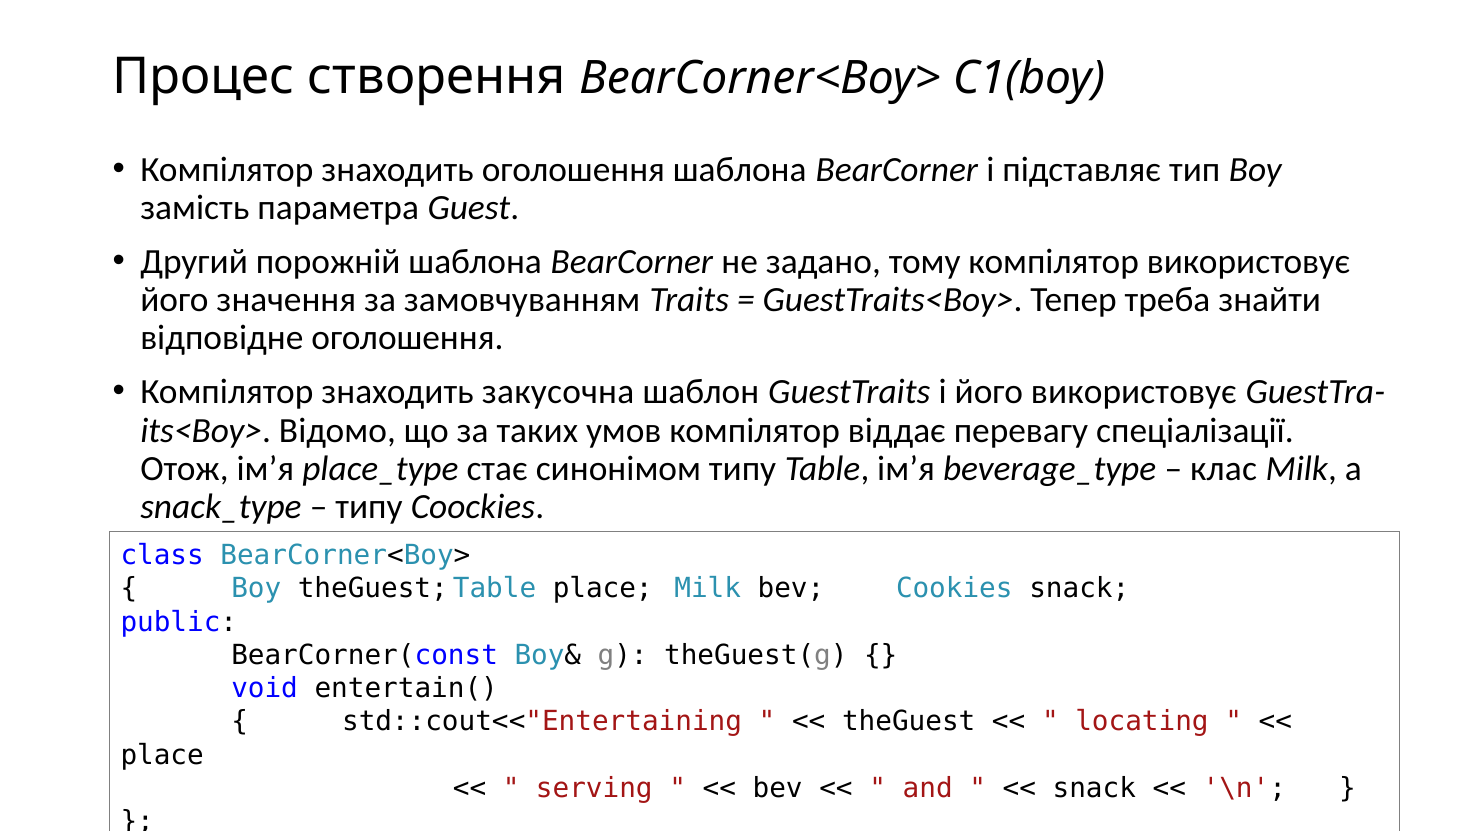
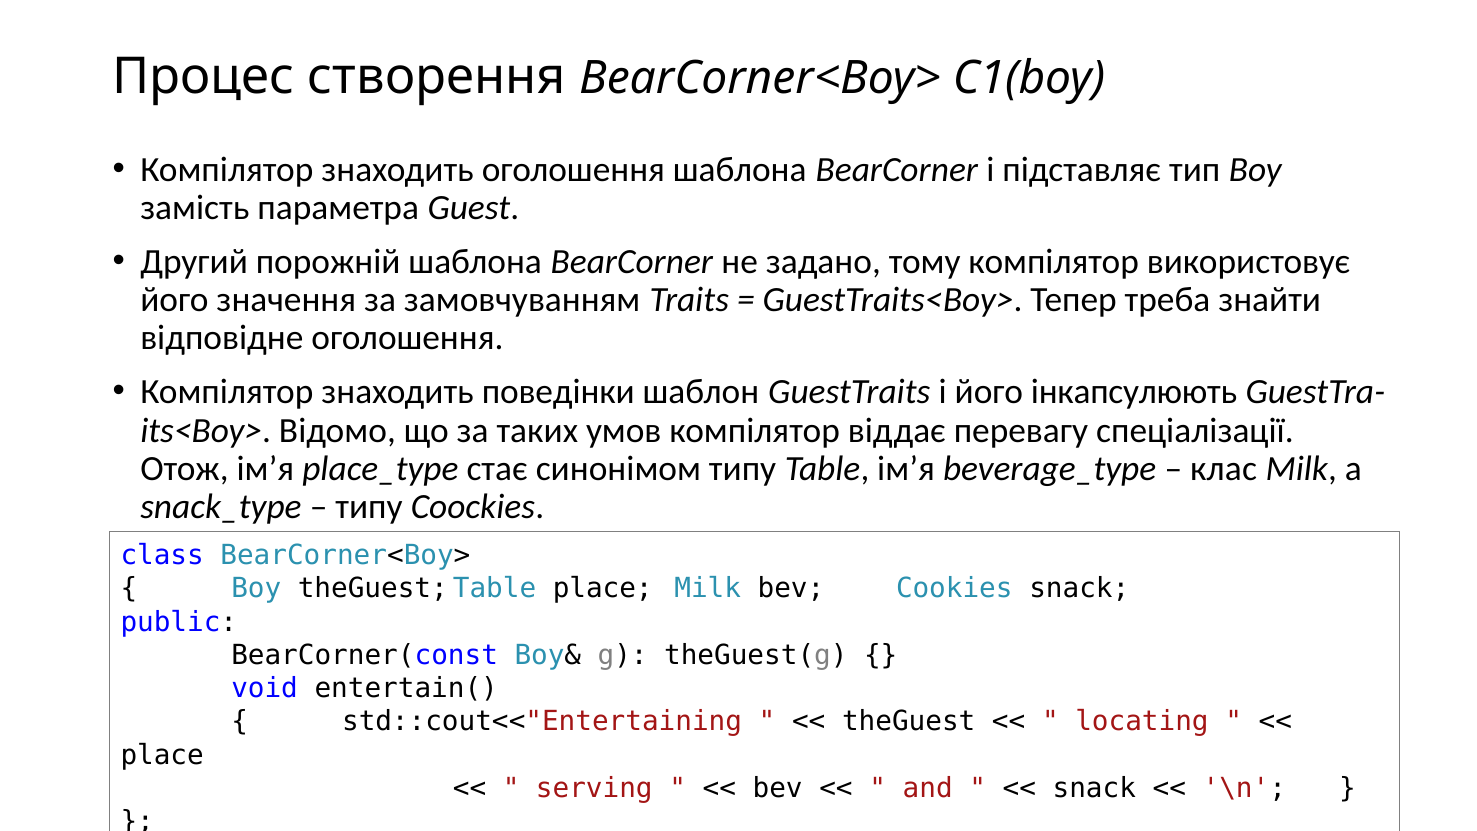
закусочна: закусочна -> поведінки
його використовує: використовує -> інкапсулюють
